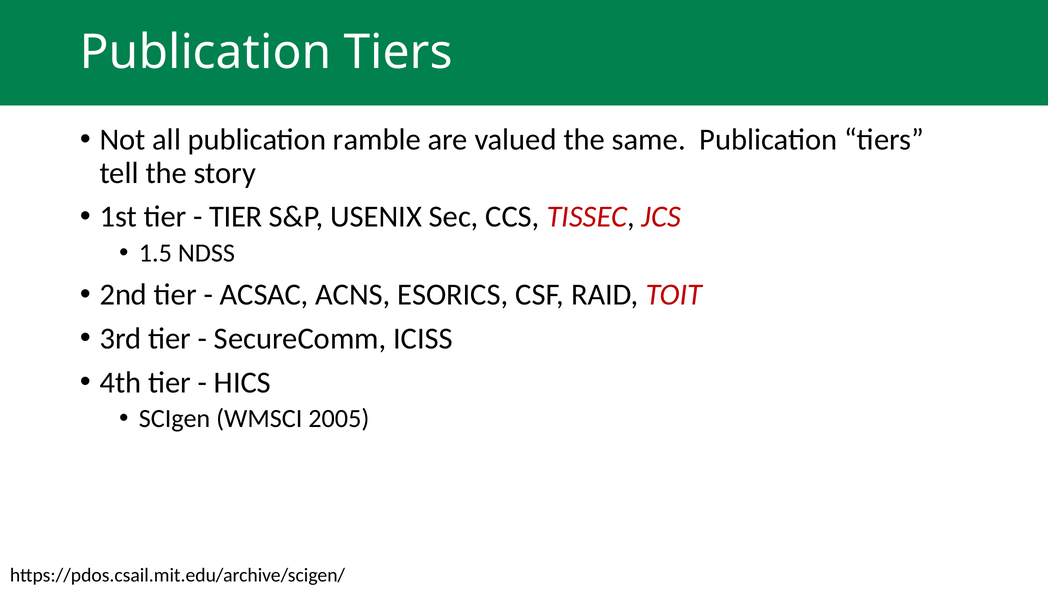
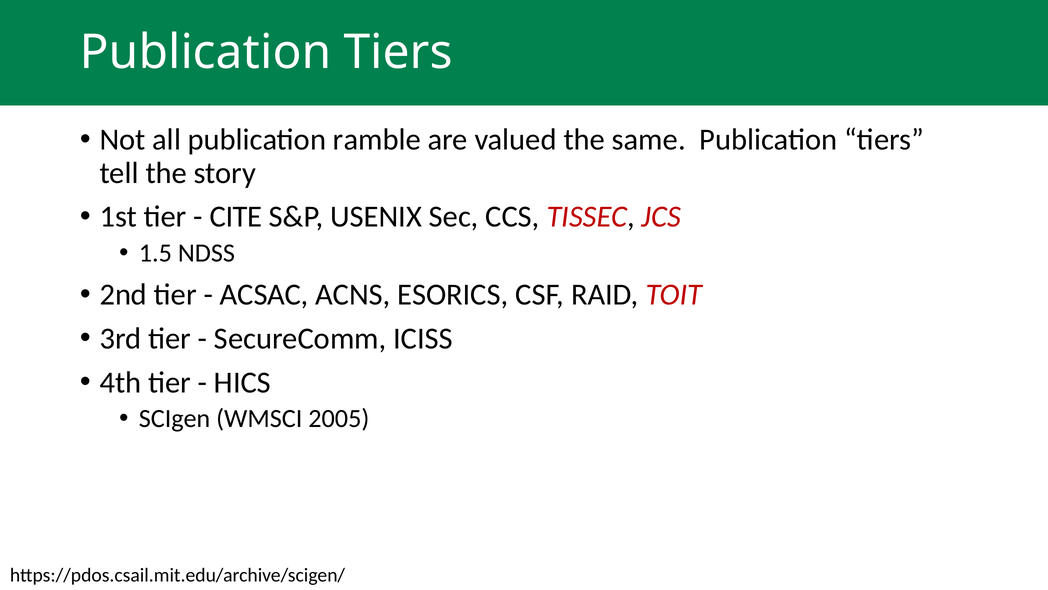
TIER at (236, 217): TIER -> CITE
